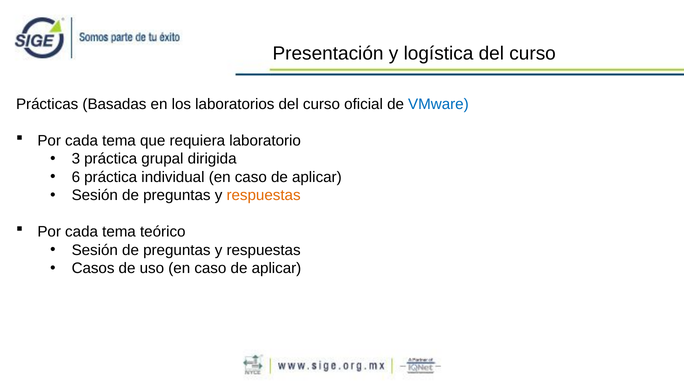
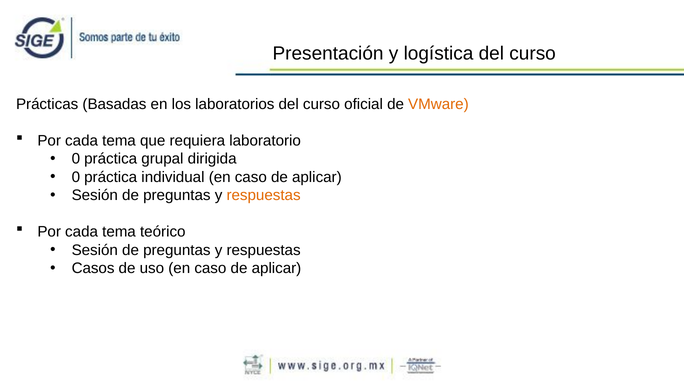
VMware colour: blue -> orange
3 at (76, 159): 3 -> 0
6 at (76, 177): 6 -> 0
